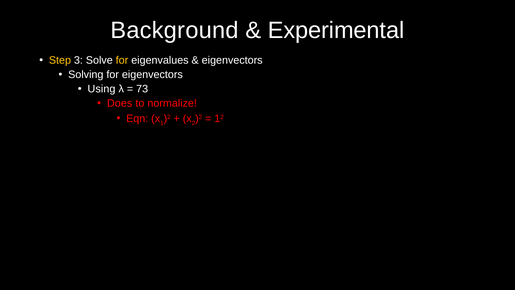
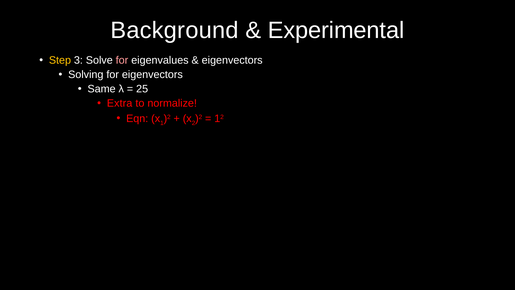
for at (122, 60) colour: yellow -> pink
Using: Using -> Same
73: 73 -> 25
Does: Does -> Extra
